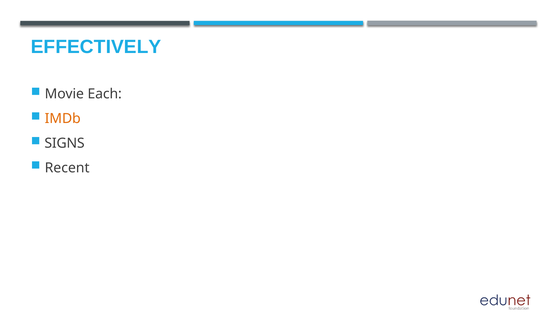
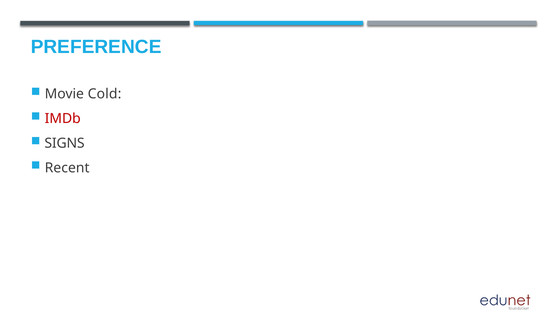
EFFECTIVELY: EFFECTIVELY -> PREFERENCE
Each: Each -> Cold
IMDb colour: orange -> red
